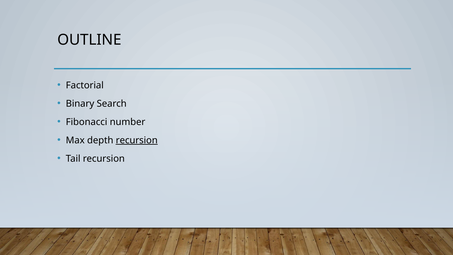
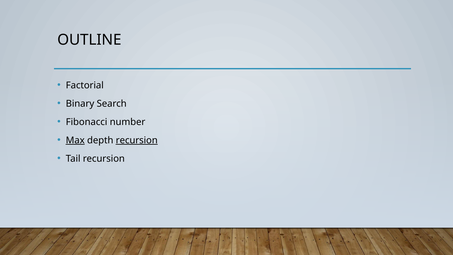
Max underline: none -> present
